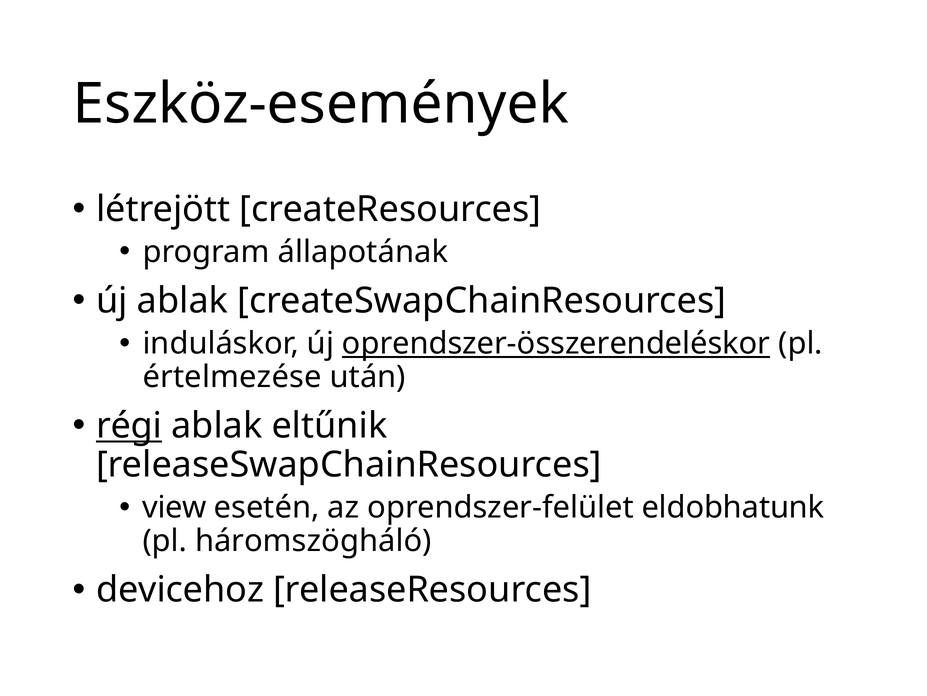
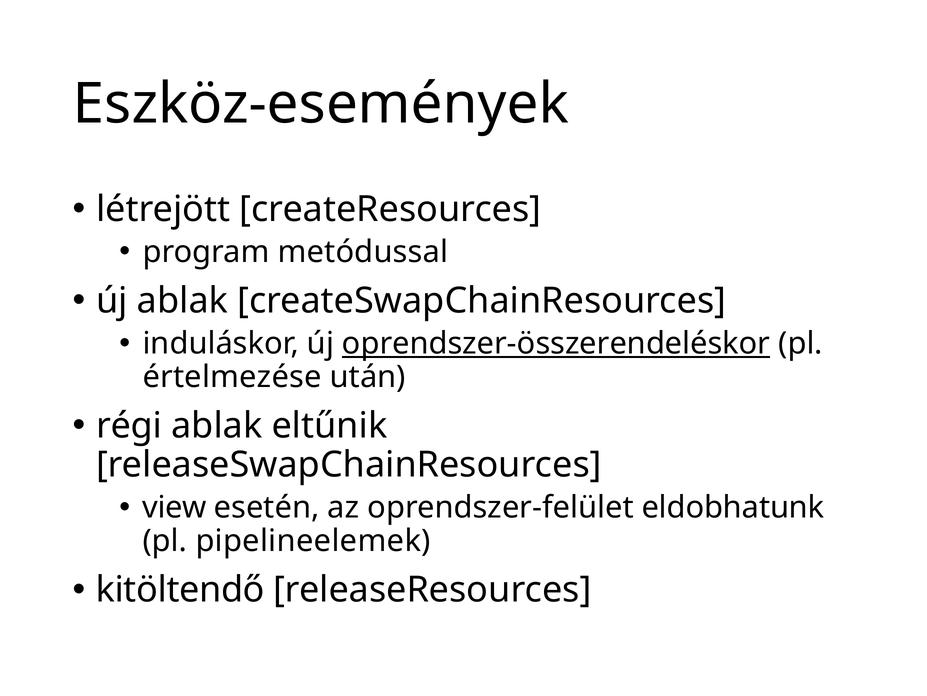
állapotának: állapotának -> metódussal
régi underline: present -> none
háromszögháló: háromszögháló -> pipelineelemek
devicehoz: devicehoz -> kitöltendő
